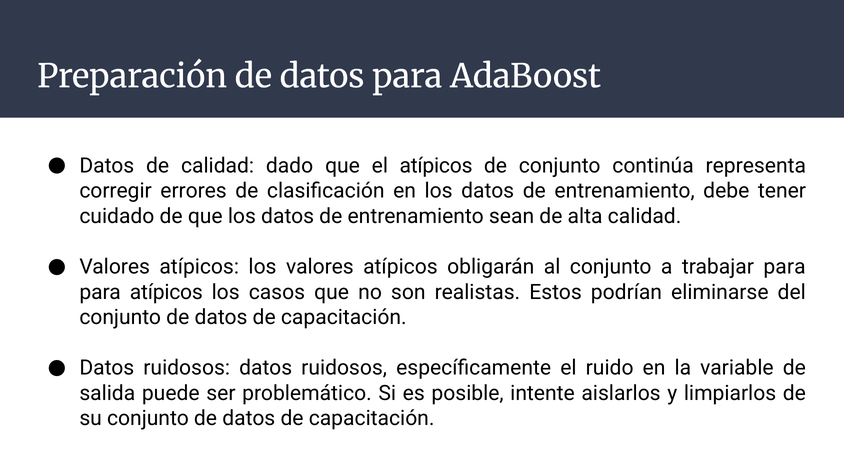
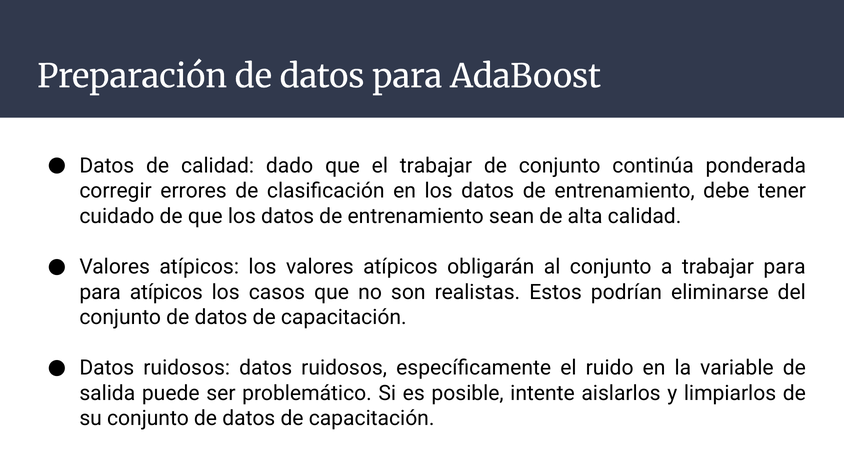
el atípicos: atípicos -> trabajar
representa: representa -> ponderada
